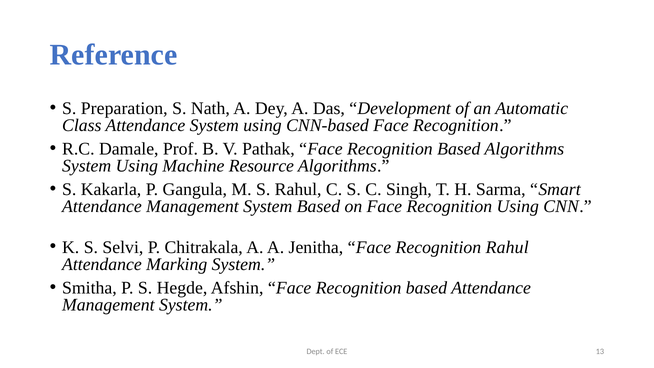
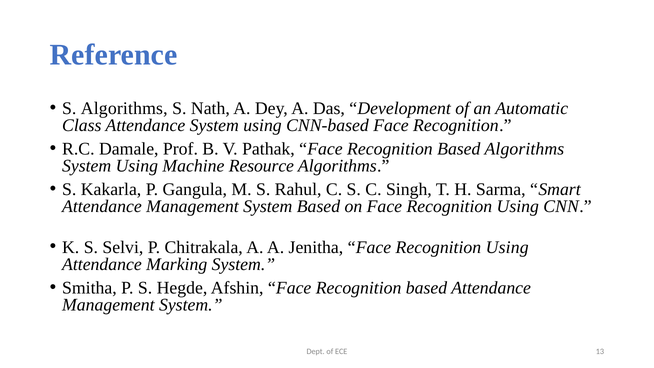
S Preparation: Preparation -> Algorithms
Jenitha Face Recognition Rahul: Rahul -> Using
